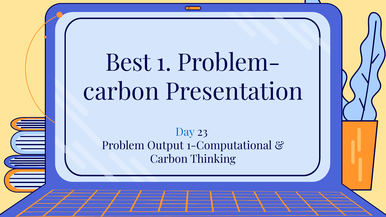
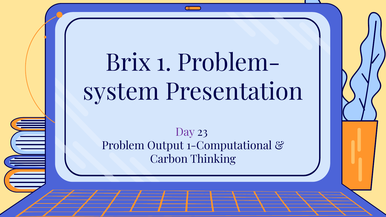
Best: Best -> Brix
carbon at (121, 92): carbon -> system
Day colour: blue -> purple
